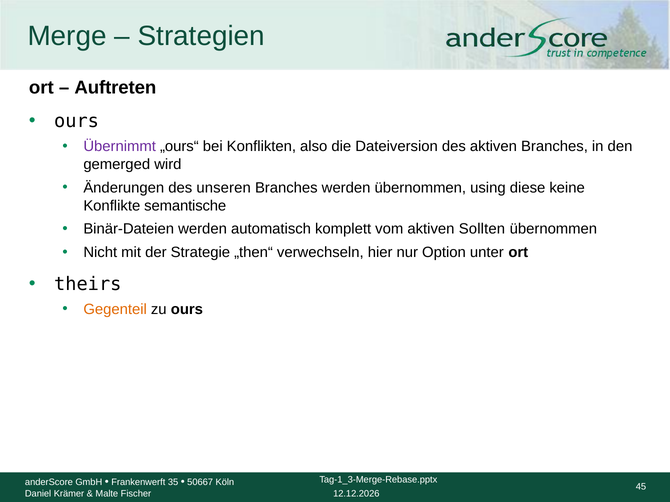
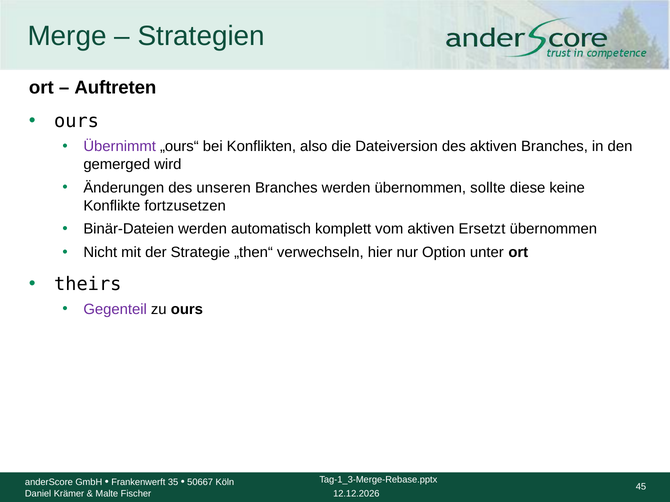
using: using -> sollte
semantische: semantische -> fortzusetzen
Sollten: Sollten -> Ersetzt
Gegenteil colour: orange -> purple
